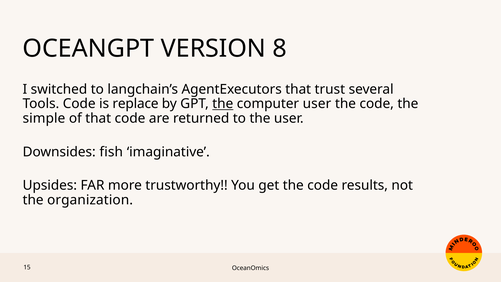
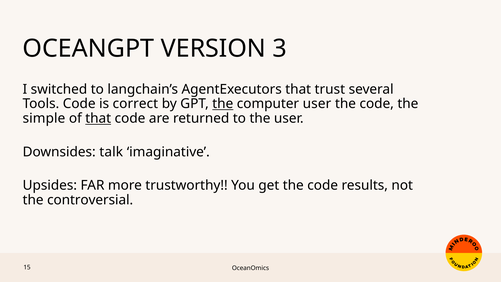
8: 8 -> 3
replace: replace -> correct
that at (98, 118) underline: none -> present
fish: fish -> talk
organization: organization -> controversial
